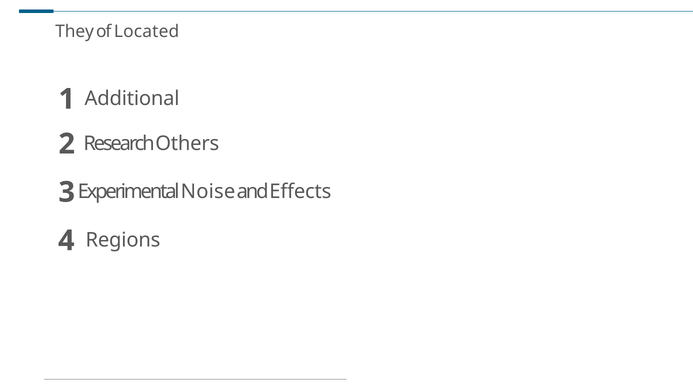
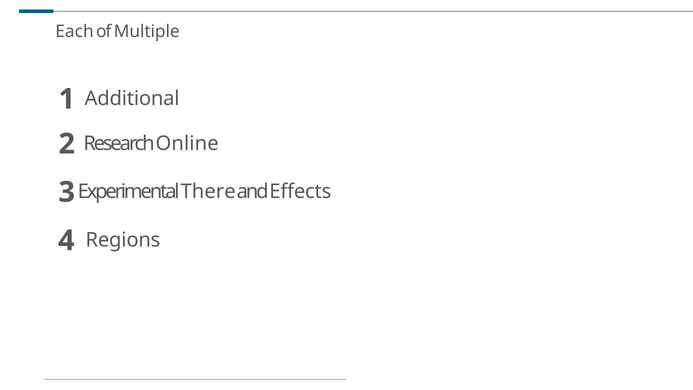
They: They -> Each
Located: Located -> Multiple
Others: Others -> Online
Noise: Noise -> There
